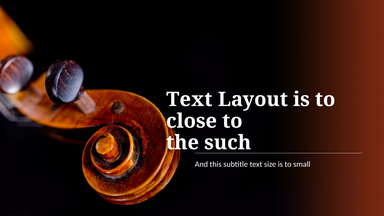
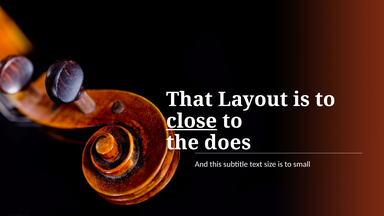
Text at (189, 99): Text -> That
close underline: none -> present
such: such -> does
